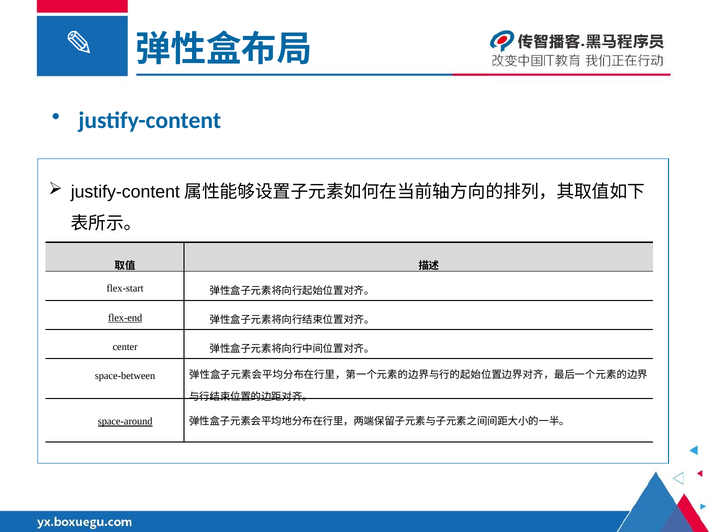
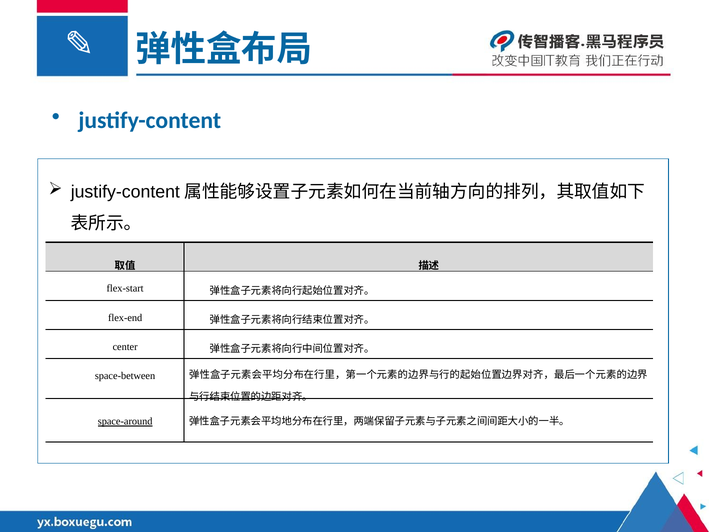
flex-end underline: present -> none
